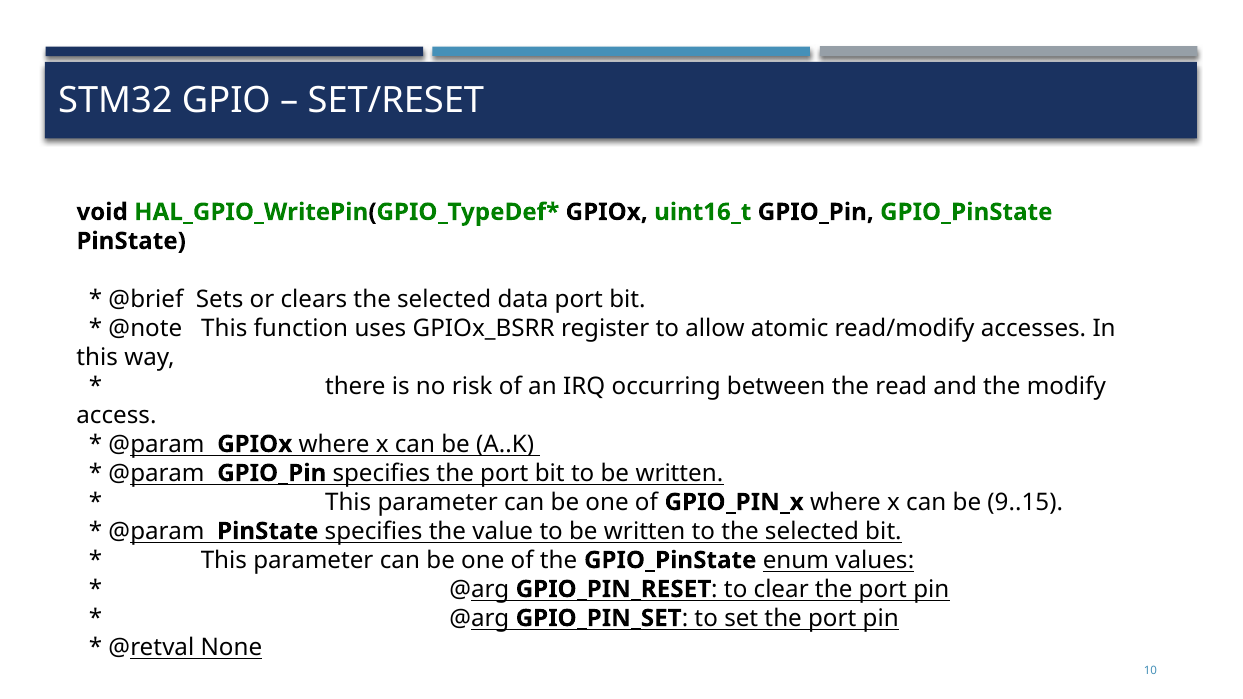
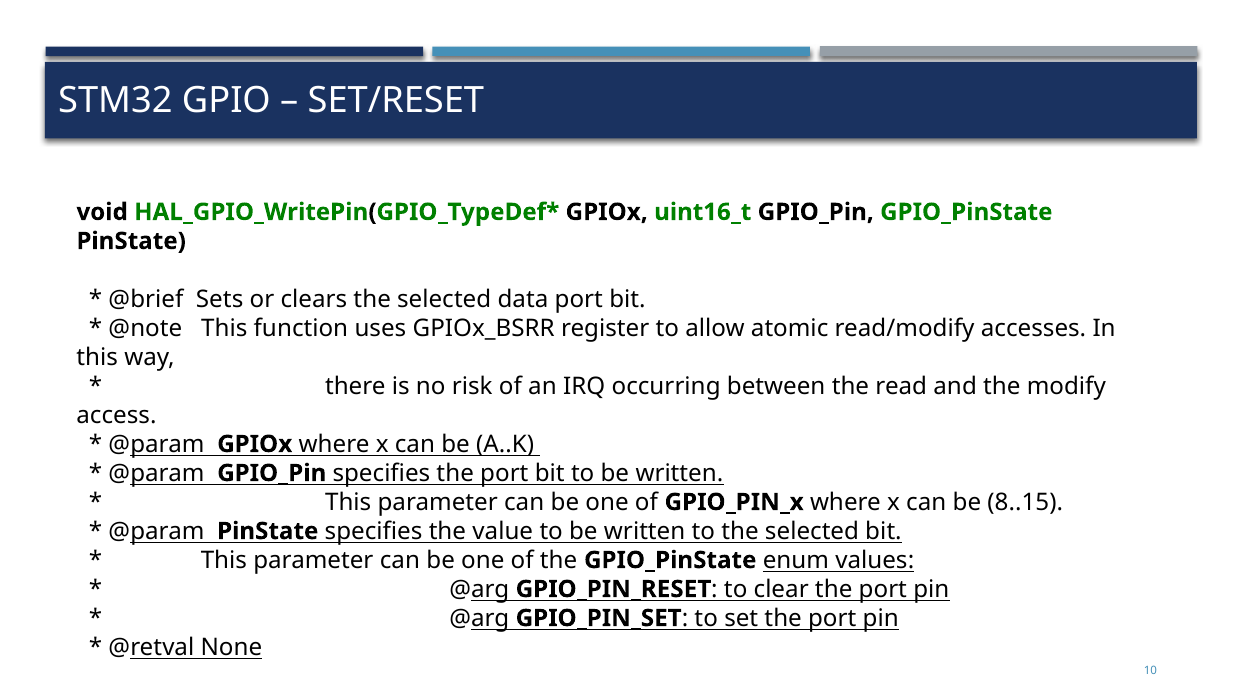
9..15: 9..15 -> 8..15
